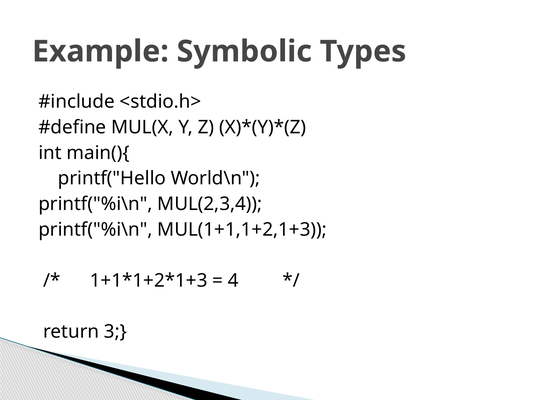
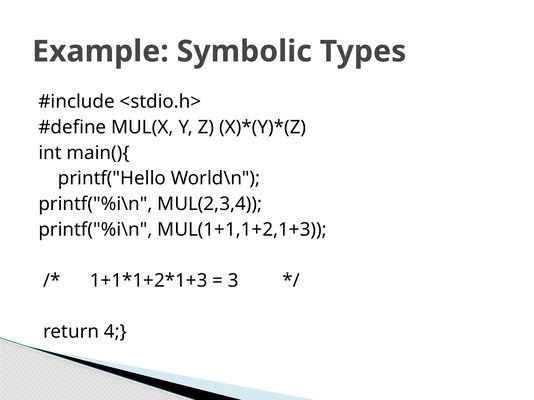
4: 4 -> 3
3: 3 -> 4
